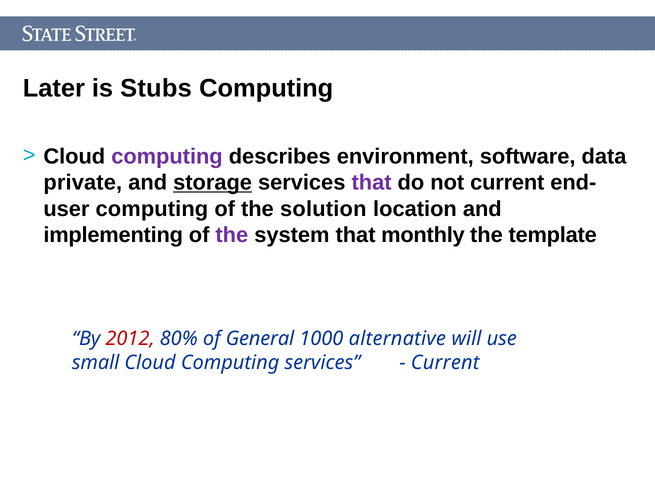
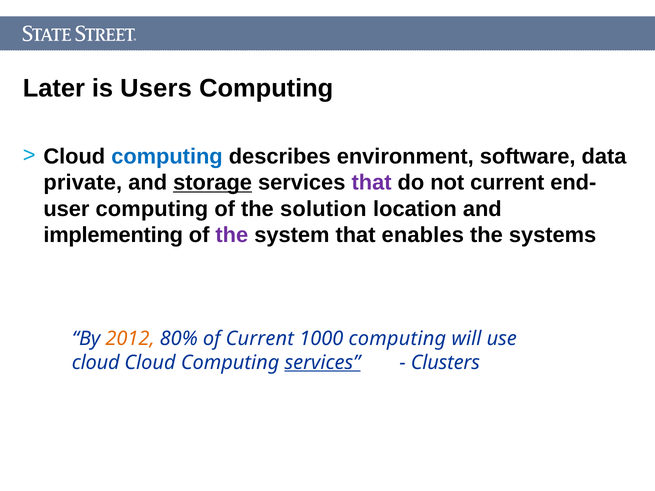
Stubs: Stubs -> Users
computing at (167, 157) colour: purple -> blue
monthly: monthly -> enables
template: template -> systems
2012 colour: red -> orange
of General: General -> Current
1000 alternative: alternative -> computing
small at (96, 363): small -> cloud
services at (322, 363) underline: none -> present
Current at (445, 363): Current -> Clusters
